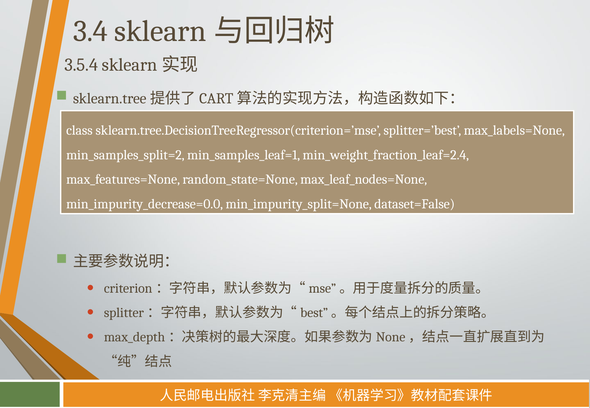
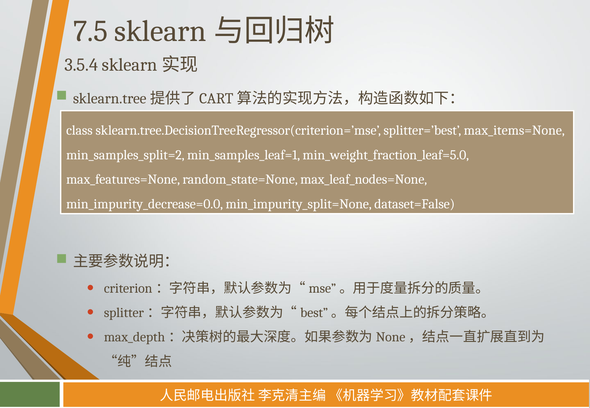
3.4: 3.4 -> 7.5
max_labels=None: max_labels=None -> max_items=None
min_weight_fraction_leaf=2.4: min_weight_fraction_leaf=2.4 -> min_weight_fraction_leaf=5.0
